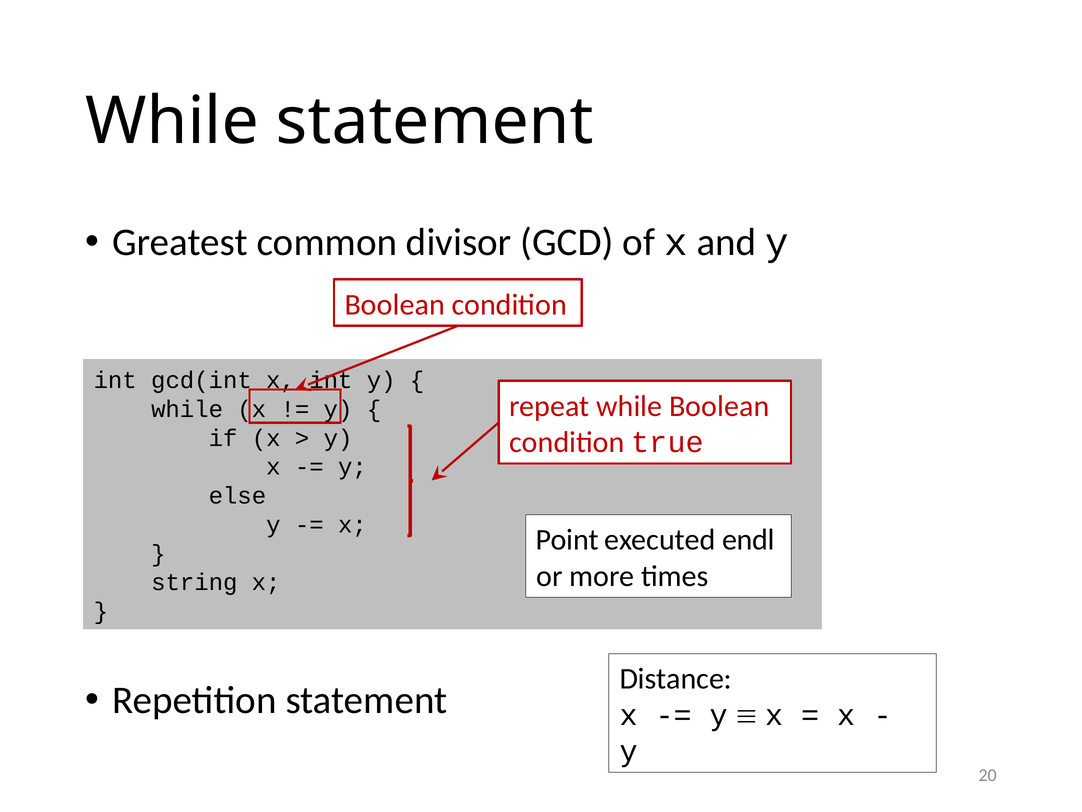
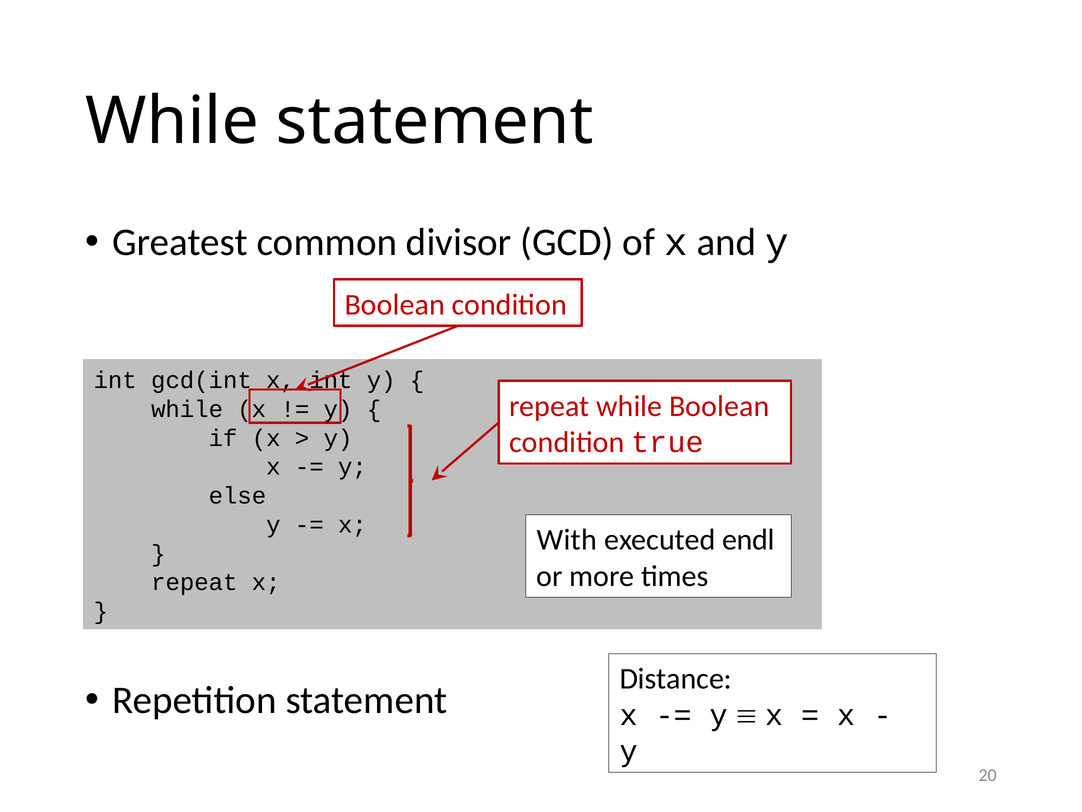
Point: Point -> With
string at (194, 582): string -> repeat
